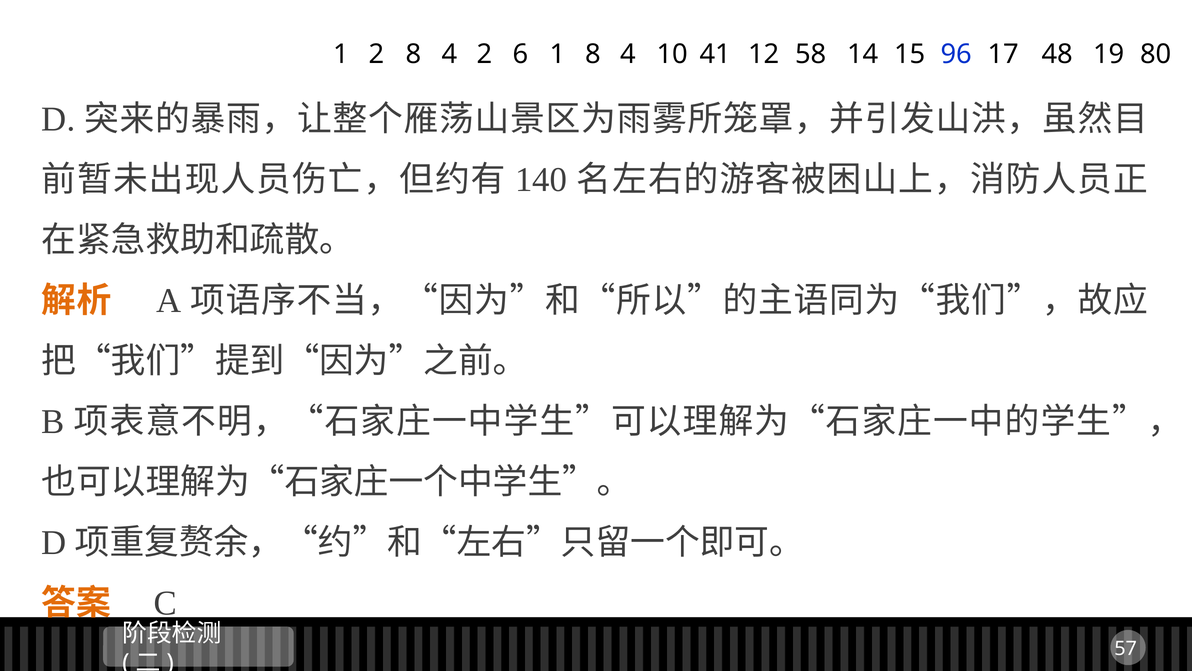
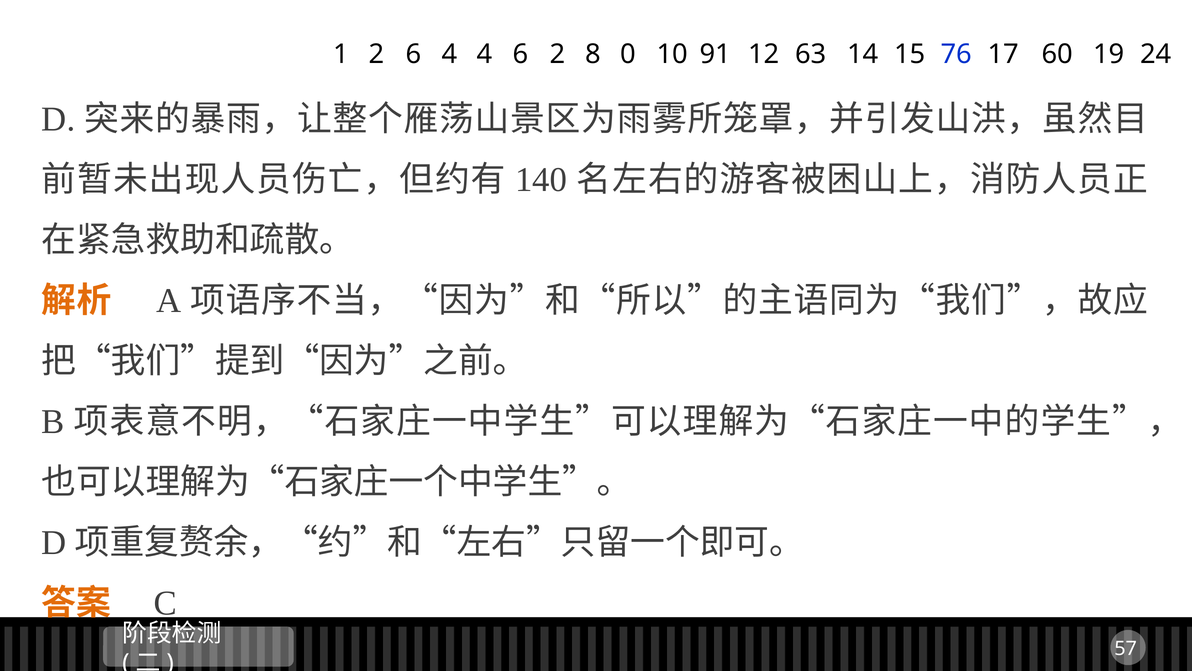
2 8: 8 -> 6
4 2: 2 -> 4
6 1: 1 -> 2
4 at (628, 54): 4 -> 0
41: 41 -> 91
58: 58 -> 63
96: 96 -> 76
48: 48 -> 60
80: 80 -> 24
